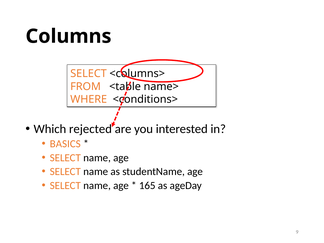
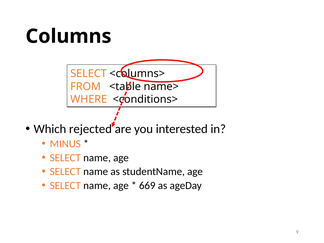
BASICS: BASICS -> MINUS
165: 165 -> 669
